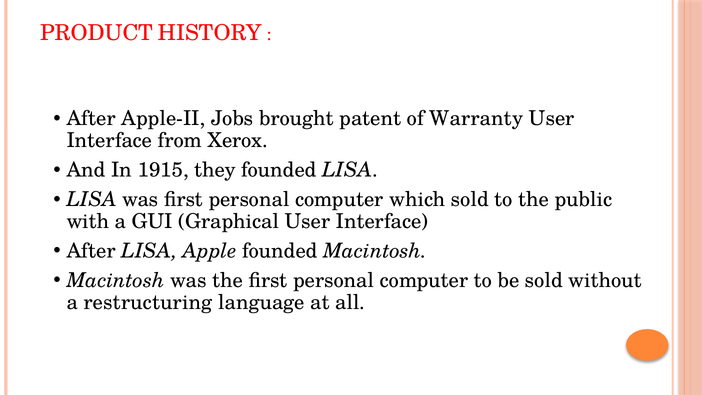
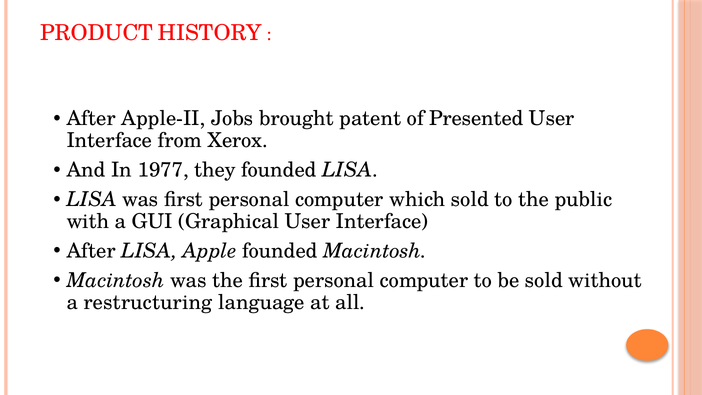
Warranty: Warranty -> Presented
1915: 1915 -> 1977
